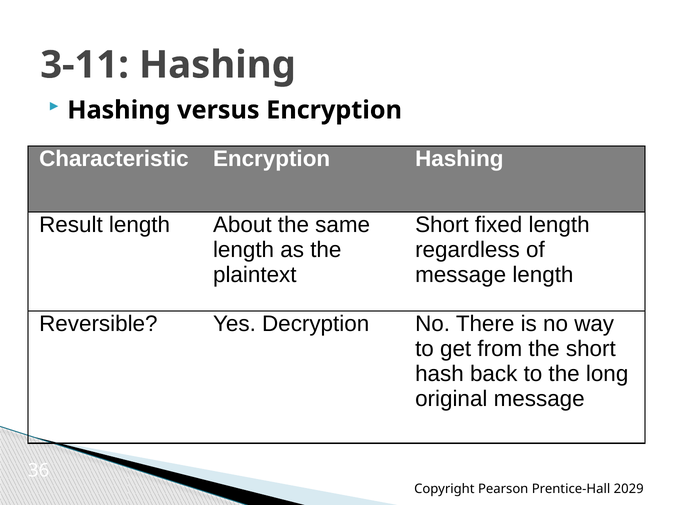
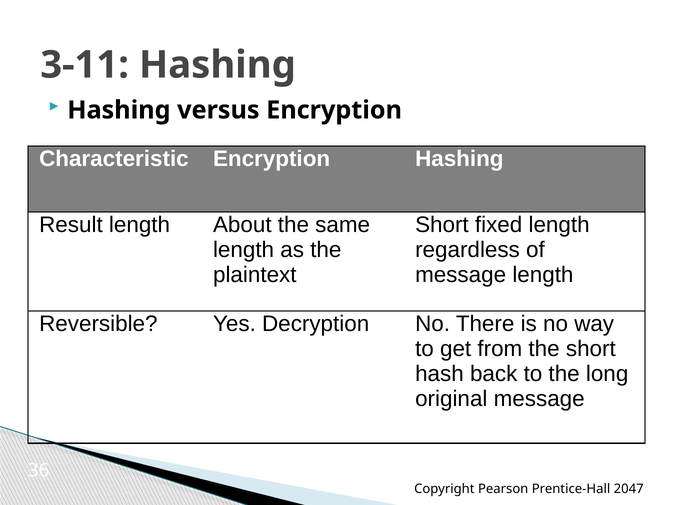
2029: 2029 -> 2047
